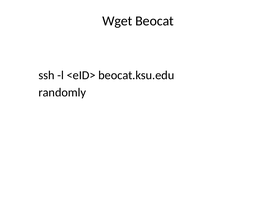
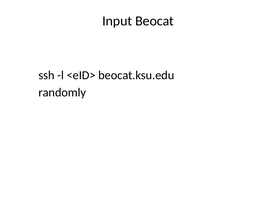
Wget: Wget -> Input
